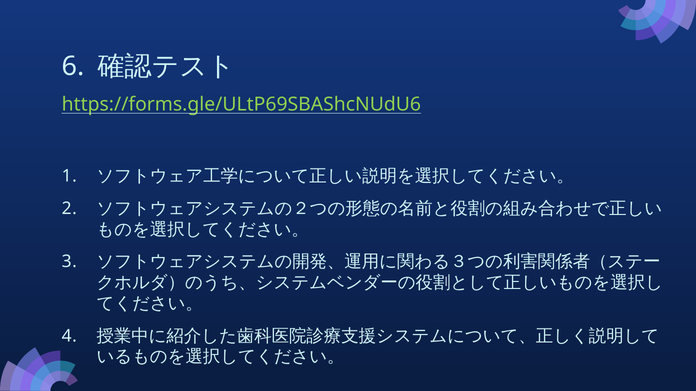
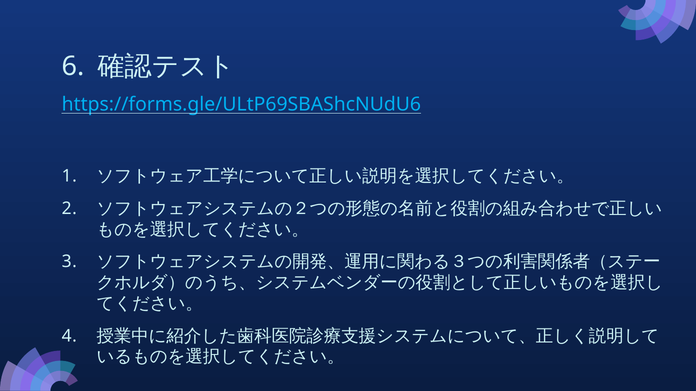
https://forms.gle/ULtP69SBAShcNUdU6 colour: light green -> light blue
